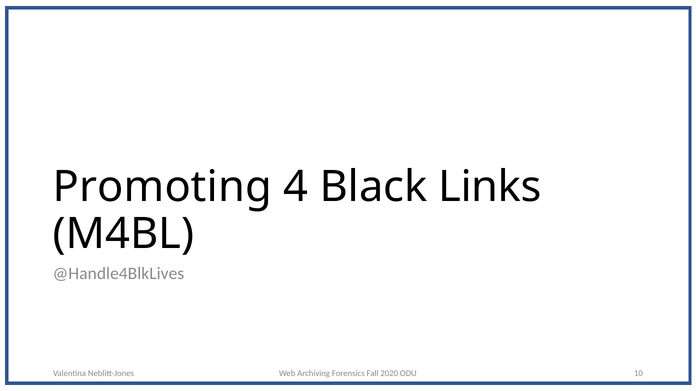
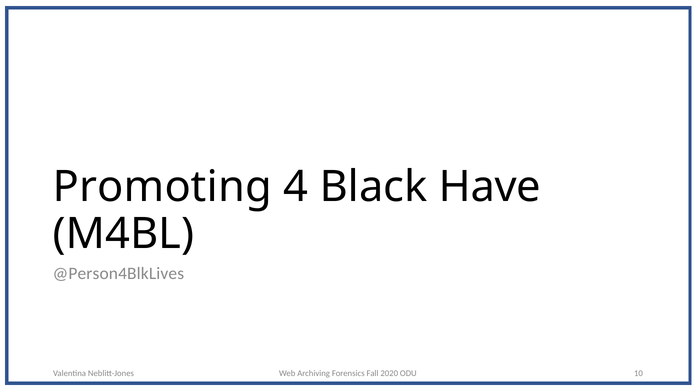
Links: Links -> Have
@Handle4BlkLives: @Handle4BlkLives -> @Person4BlkLives
